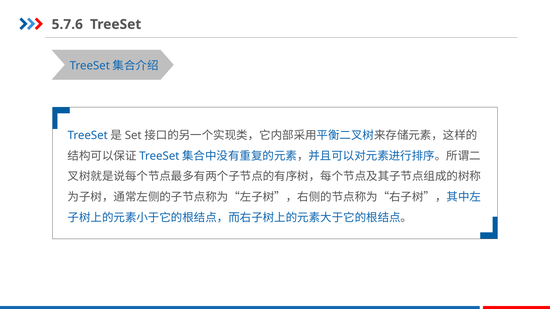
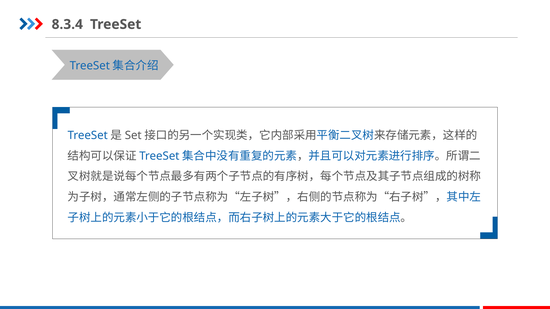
5.7.6: 5.7.6 -> 8.3.4
